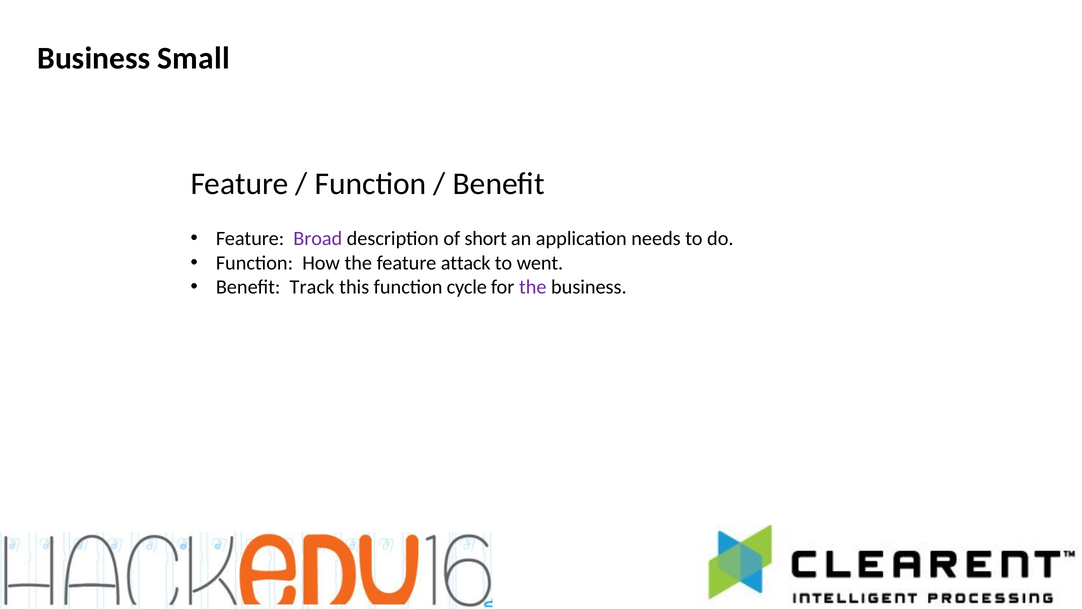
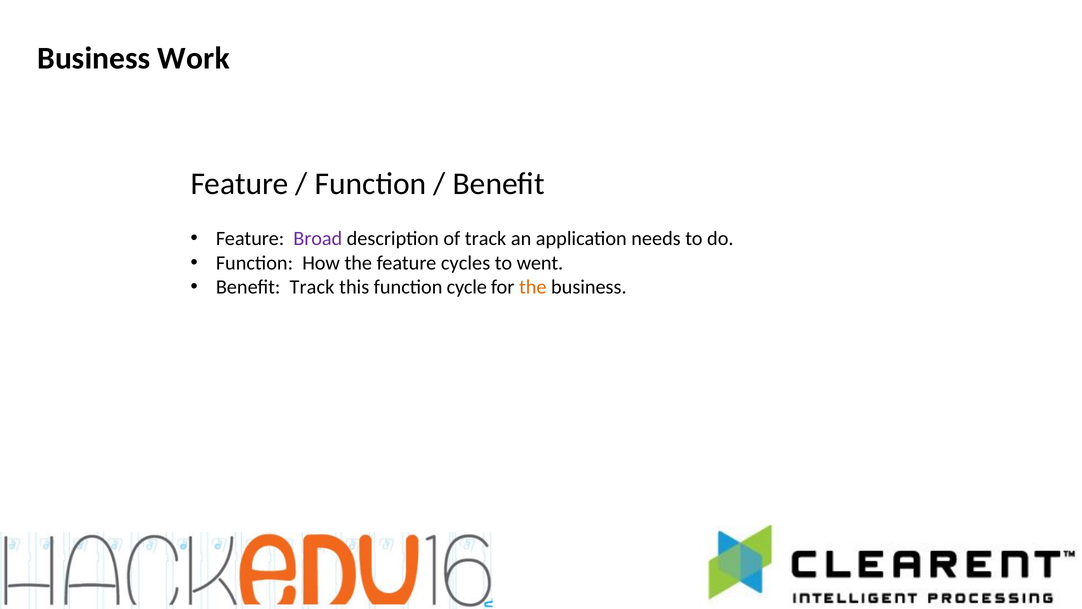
Small: Small -> Work
of short: short -> track
attack: attack -> cycles
the at (533, 287) colour: purple -> orange
